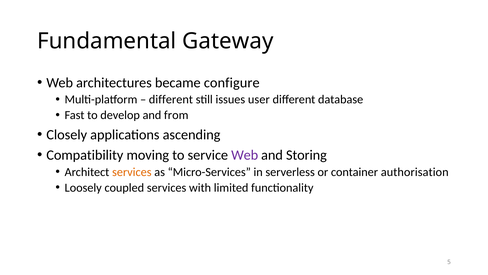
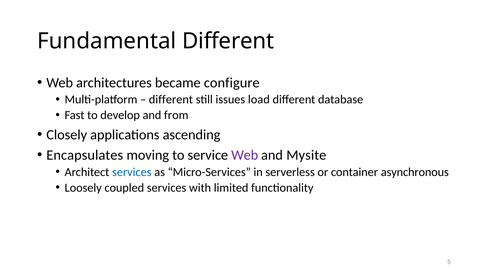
Fundamental Gateway: Gateway -> Different
user: user -> load
Compatibility: Compatibility -> Encapsulates
Storing: Storing -> Mysite
services at (132, 172) colour: orange -> blue
authorisation: authorisation -> asynchronous
